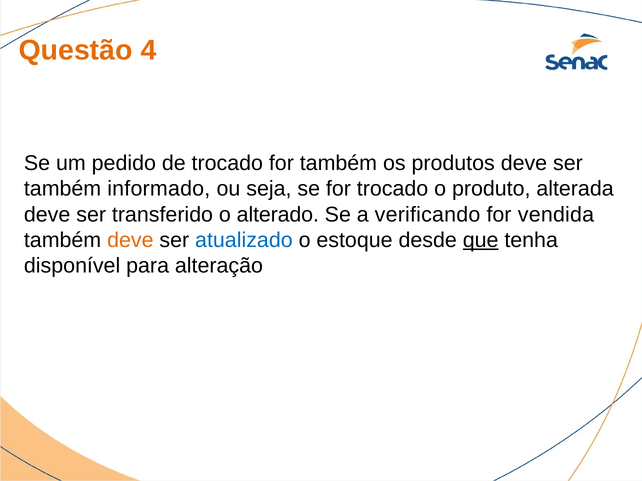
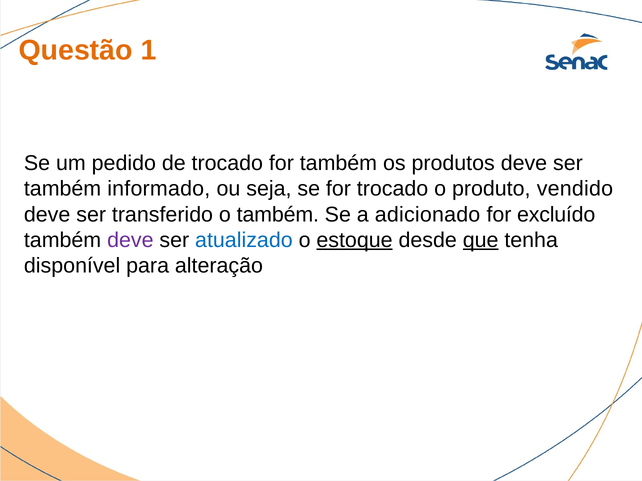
4: 4 -> 1
alterada: alterada -> vendido
o alterado: alterado -> também
verificando: verificando -> adicionado
vendida: vendida -> excluído
deve at (130, 240) colour: orange -> purple
estoque underline: none -> present
